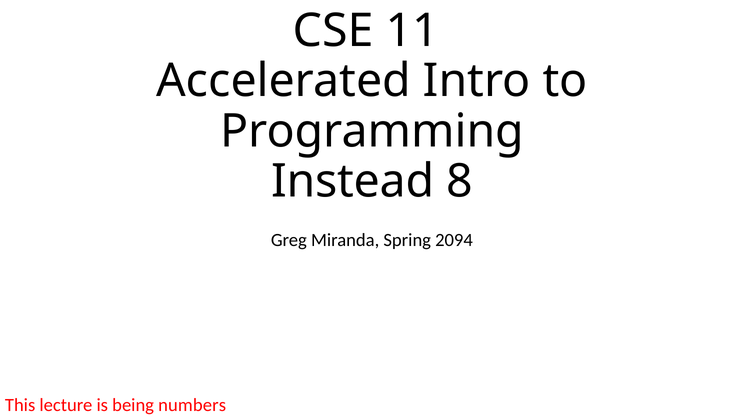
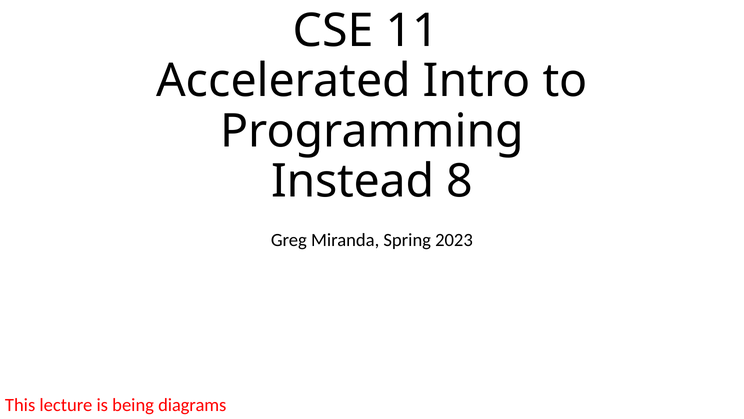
2094: 2094 -> 2023
numbers: numbers -> diagrams
